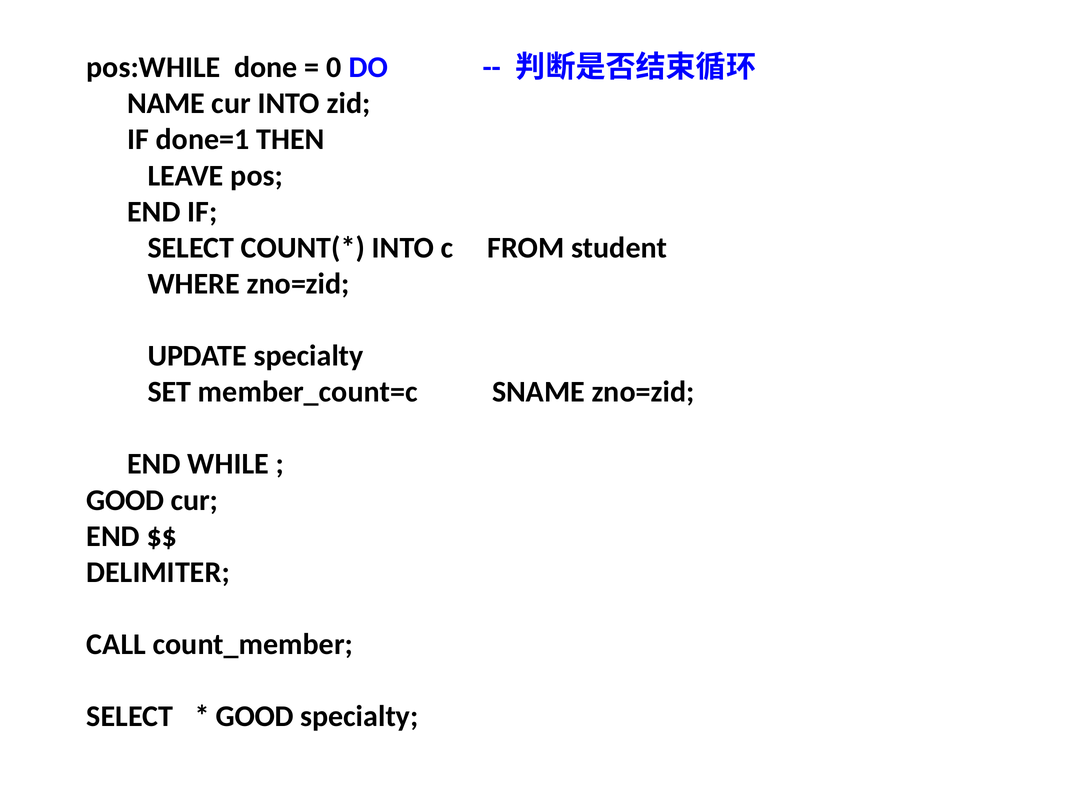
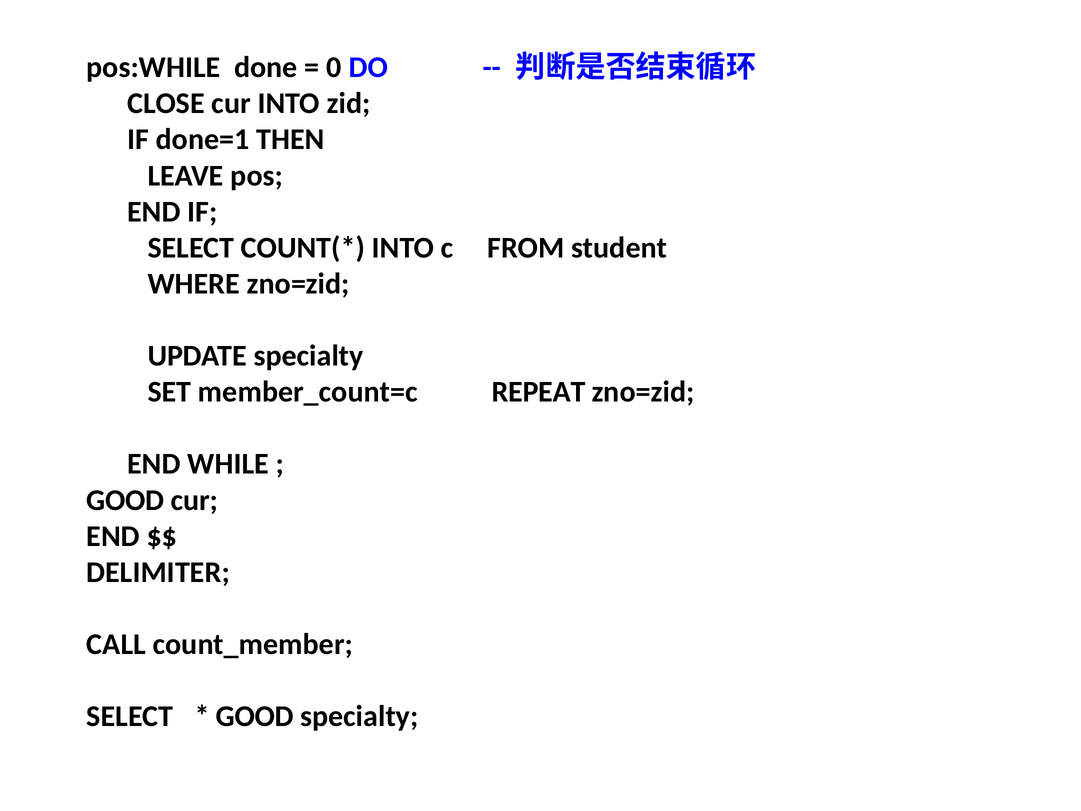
NAME: NAME -> CLOSE
SNAME: SNAME -> REPEAT
